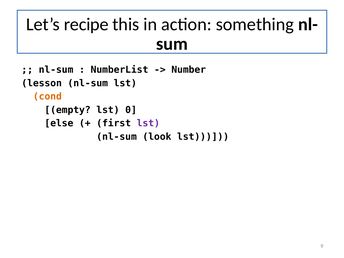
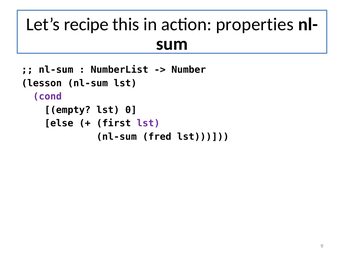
something: something -> properties
cond colour: orange -> purple
look: look -> fred
